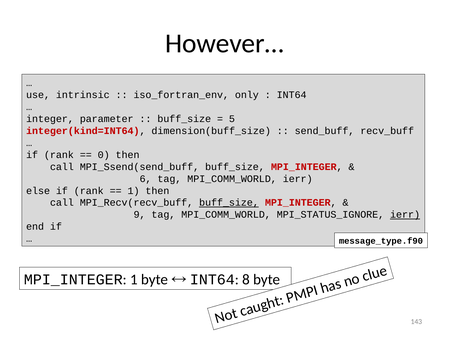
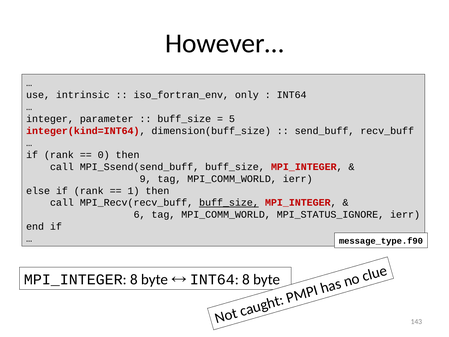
6: 6 -> 9
9: 9 -> 6
ierr at (405, 215) underline: present -> none
MPI_INTEGER 1: 1 -> 8
